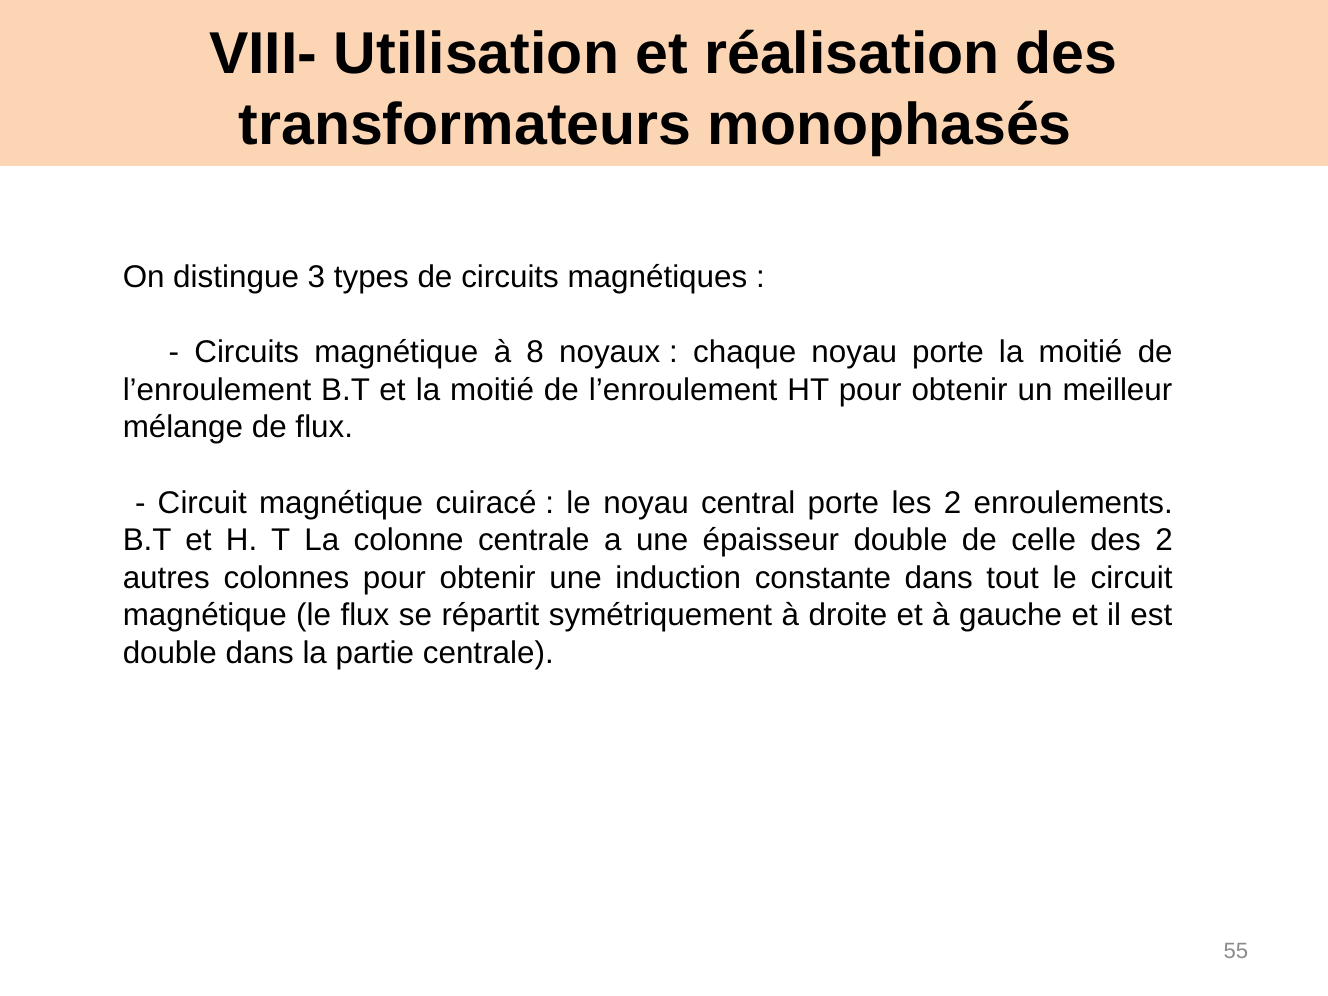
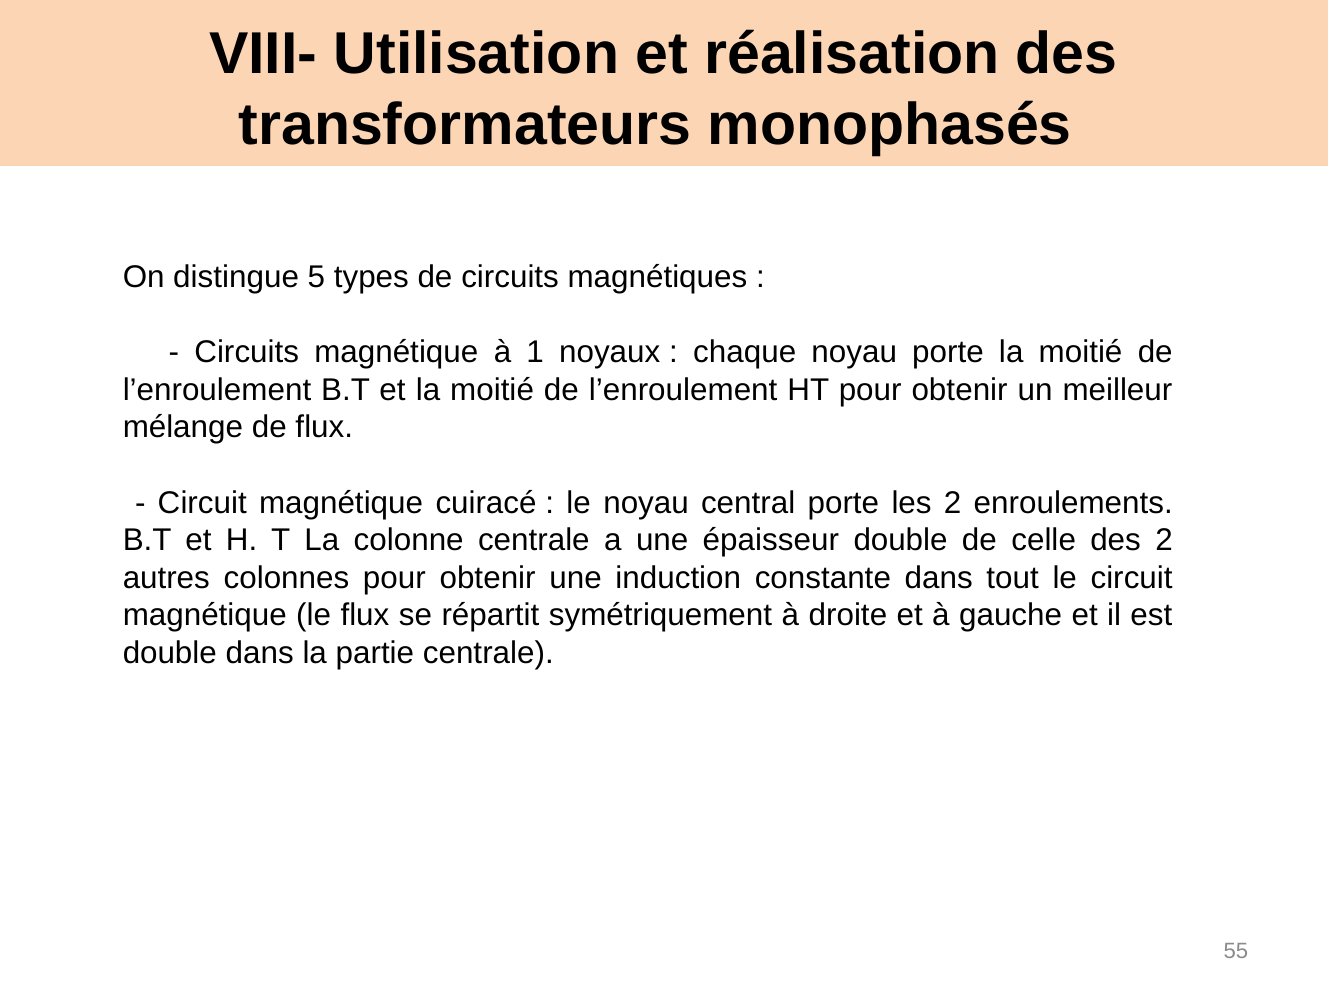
3: 3 -> 5
8: 8 -> 1
